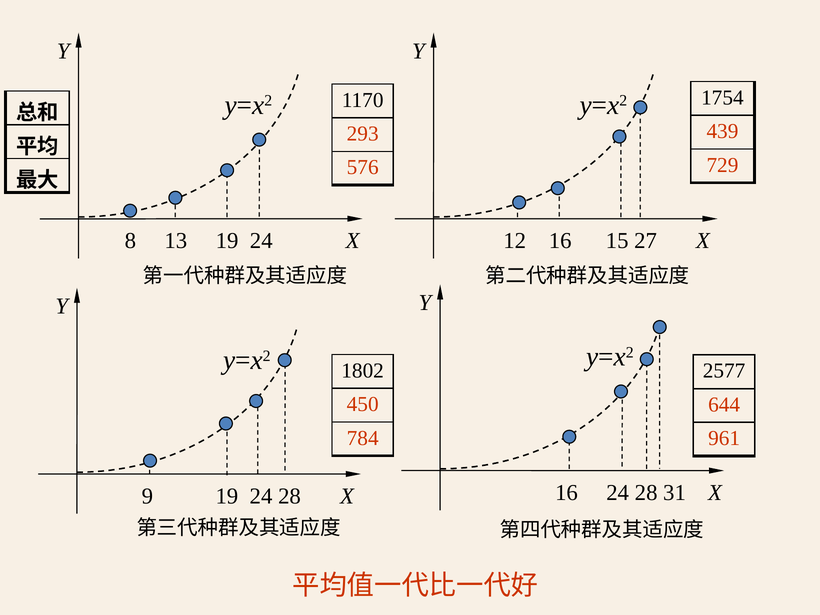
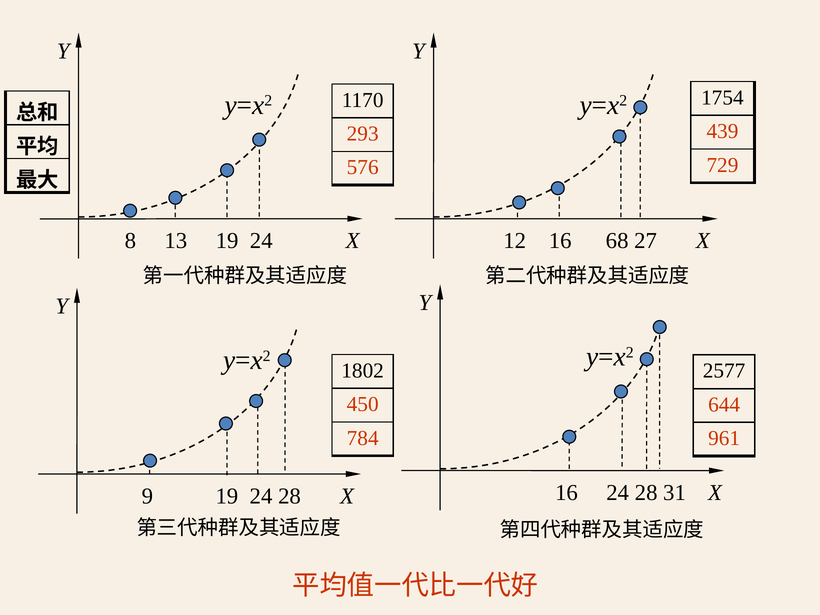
15: 15 -> 68
